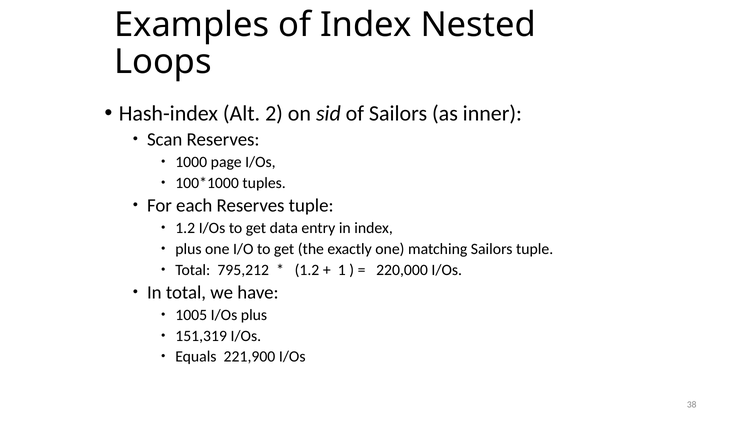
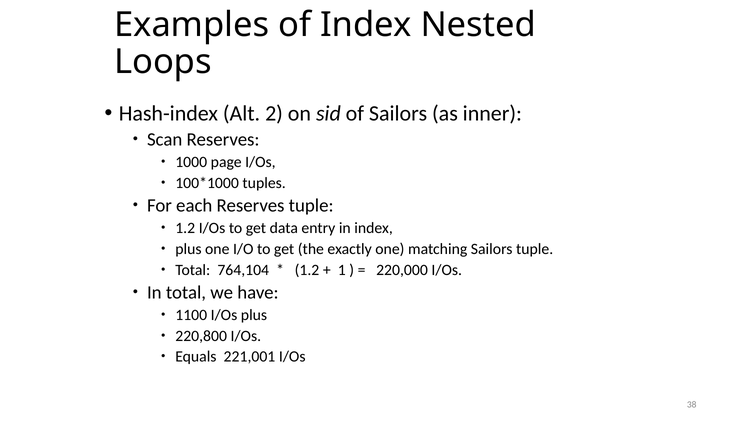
795,212: 795,212 -> 764,104
1005: 1005 -> 1100
151,319: 151,319 -> 220,800
221,900: 221,900 -> 221,001
